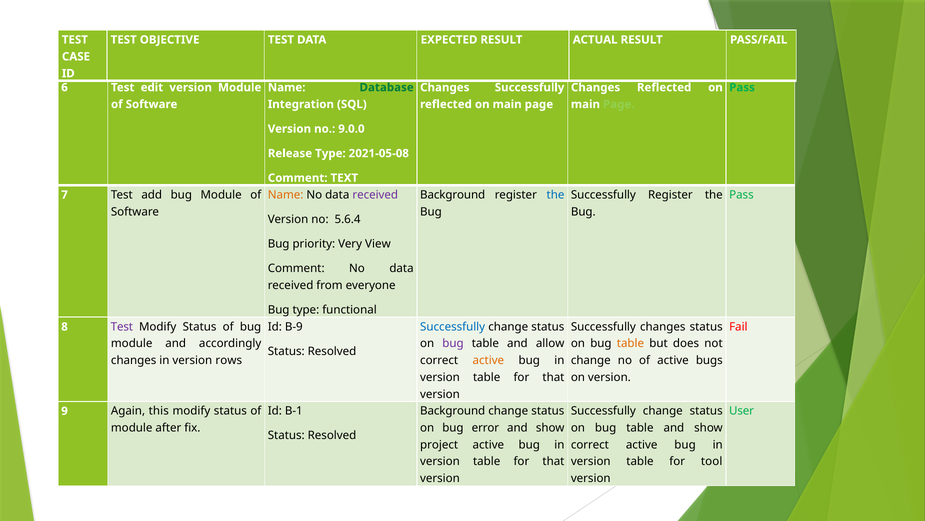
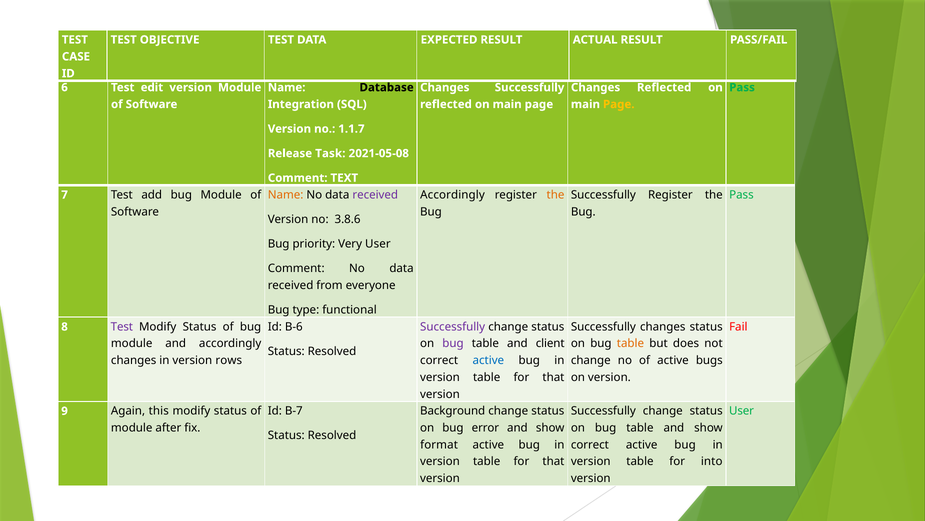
Database colour: green -> black
Page at (619, 104) colour: light green -> yellow
9.0.0: 9.0.0 -> 1.1.7
Release Type: Type -> Task
Background at (453, 195): Background -> Accordingly
the at (556, 195) colour: blue -> orange
5.6.4: 5.6.4 -> 3.8.6
Very View: View -> User
B-9: B-9 -> B-6
Successfully at (453, 326) colour: blue -> purple
allow: allow -> client
active at (488, 360) colour: orange -> blue
B-1: B-1 -> B-7
project: project -> format
tool: tool -> into
